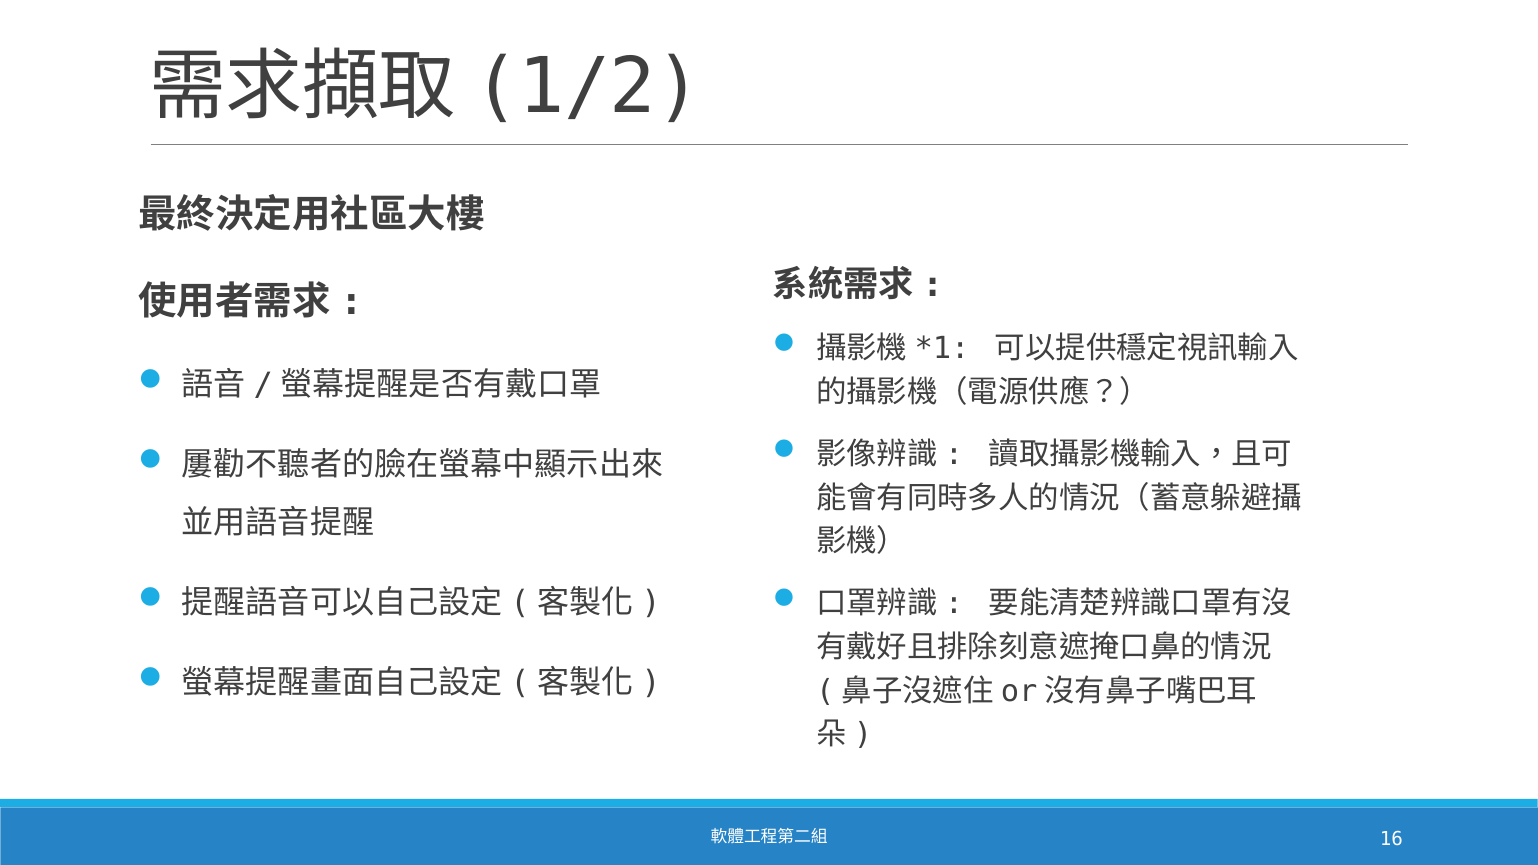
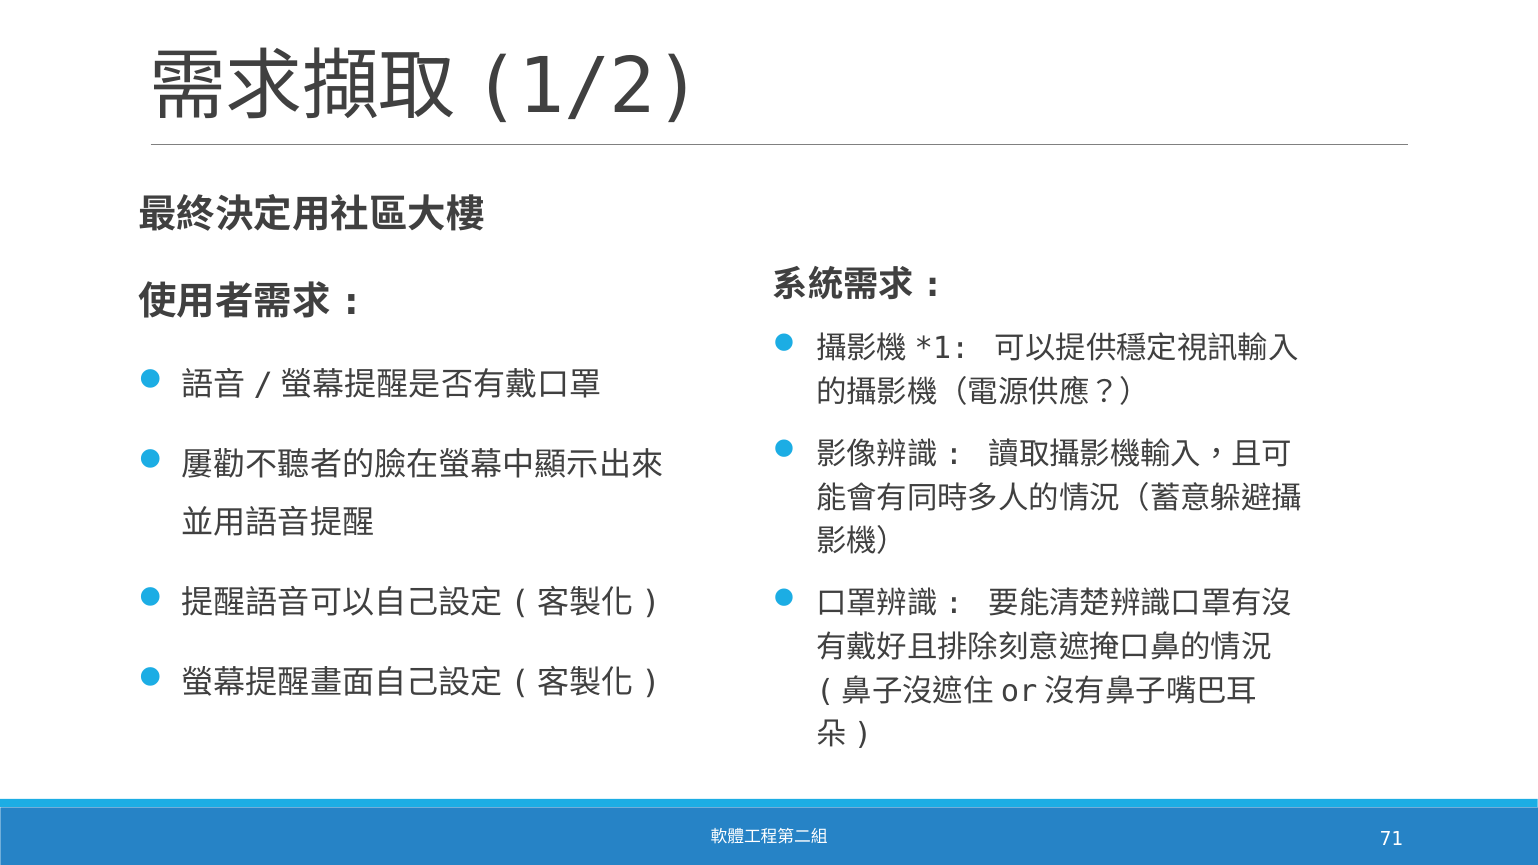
16: 16 -> 71
